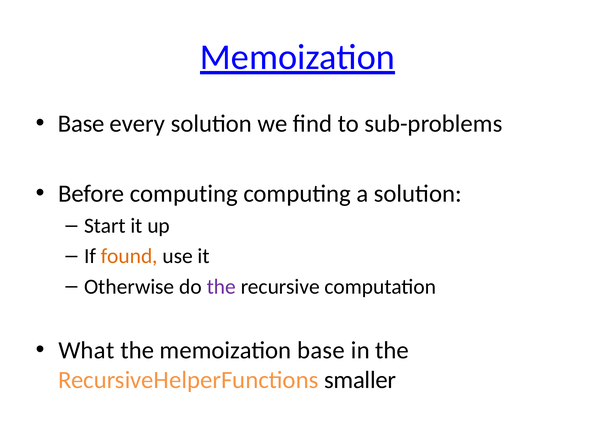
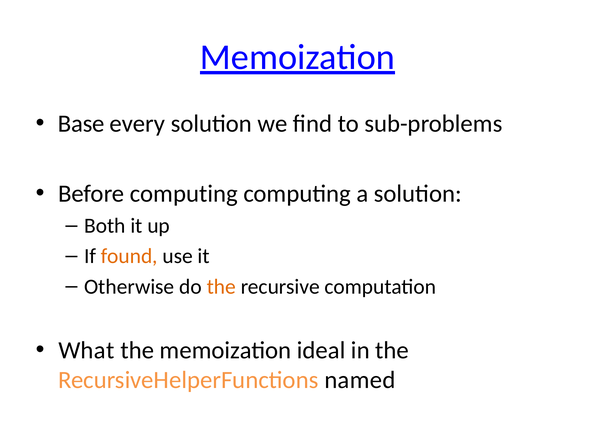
Start: Start -> Both
the at (221, 287) colour: purple -> orange
memoization base: base -> ideal
smaller: smaller -> named
